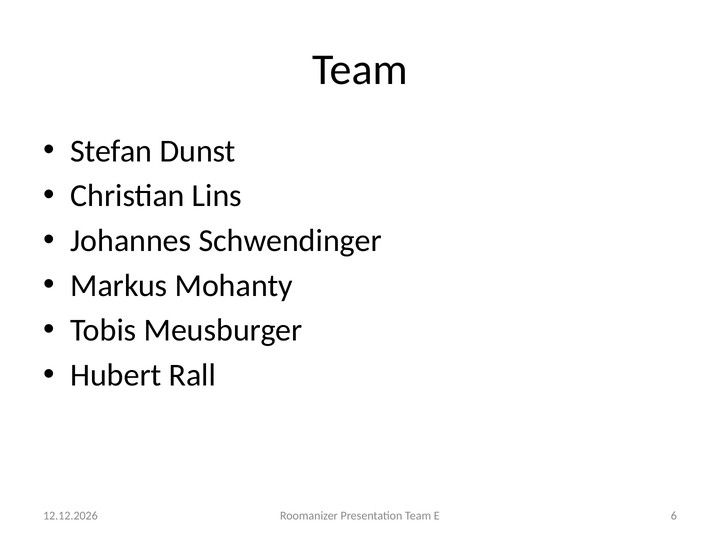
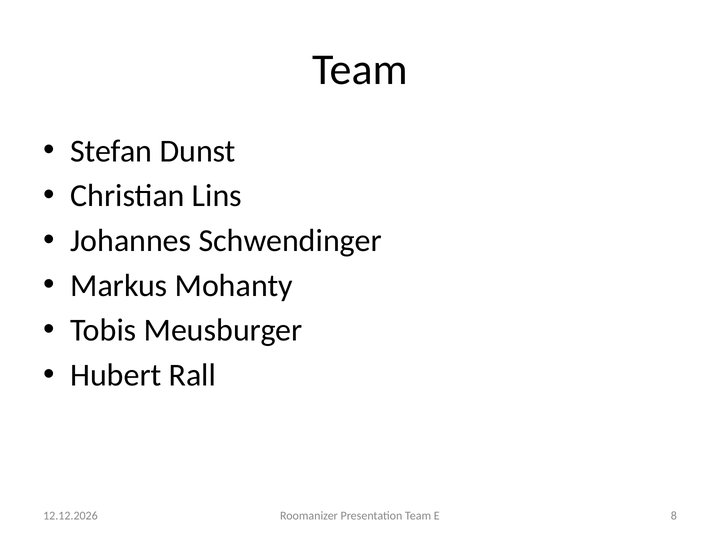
6: 6 -> 8
